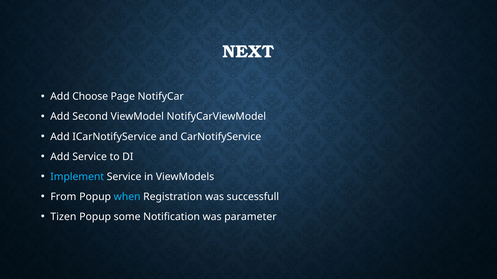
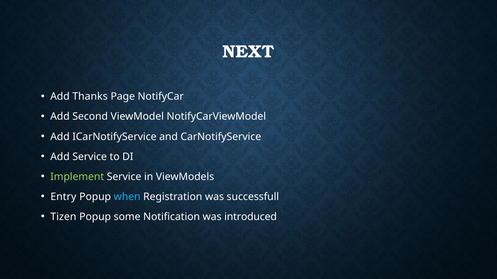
Choose: Choose -> Thanks
Implement colour: light blue -> light green
From: From -> Entry
parameter: parameter -> introduced
